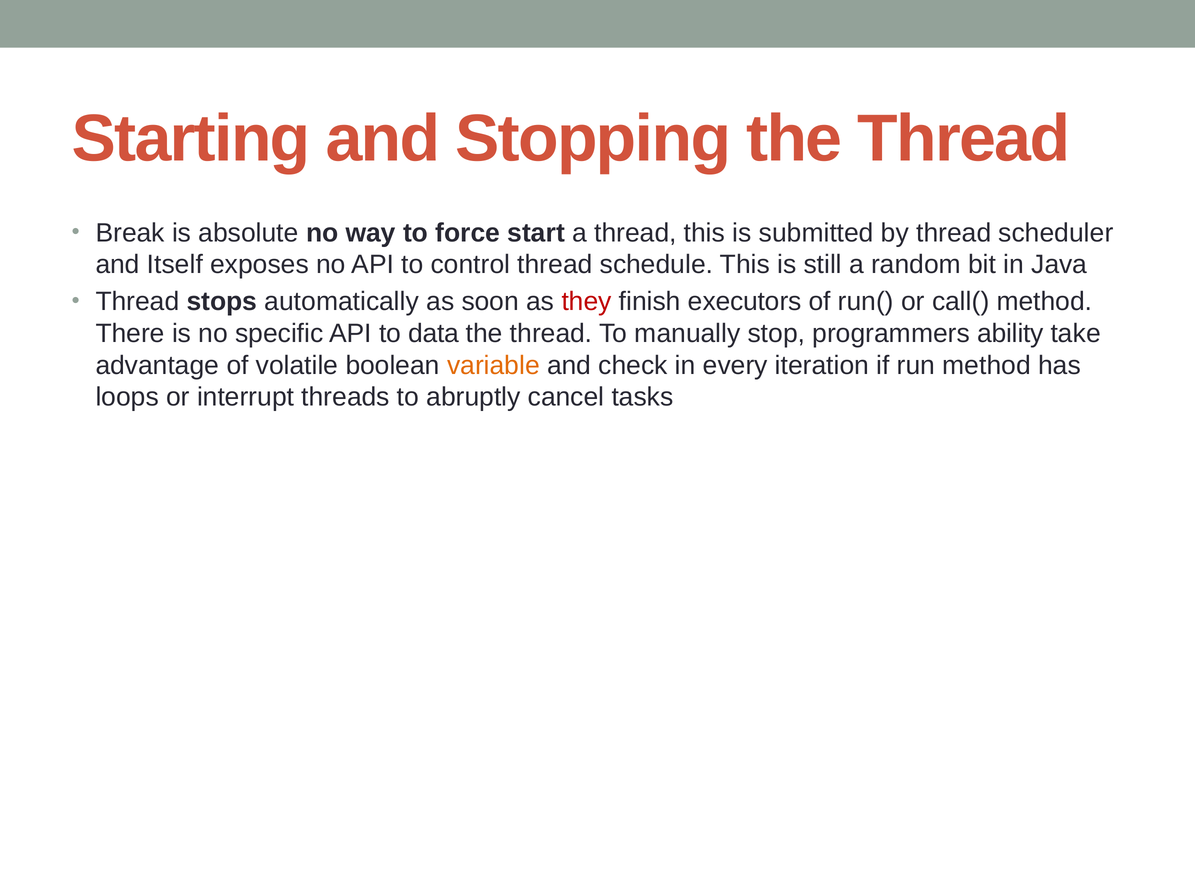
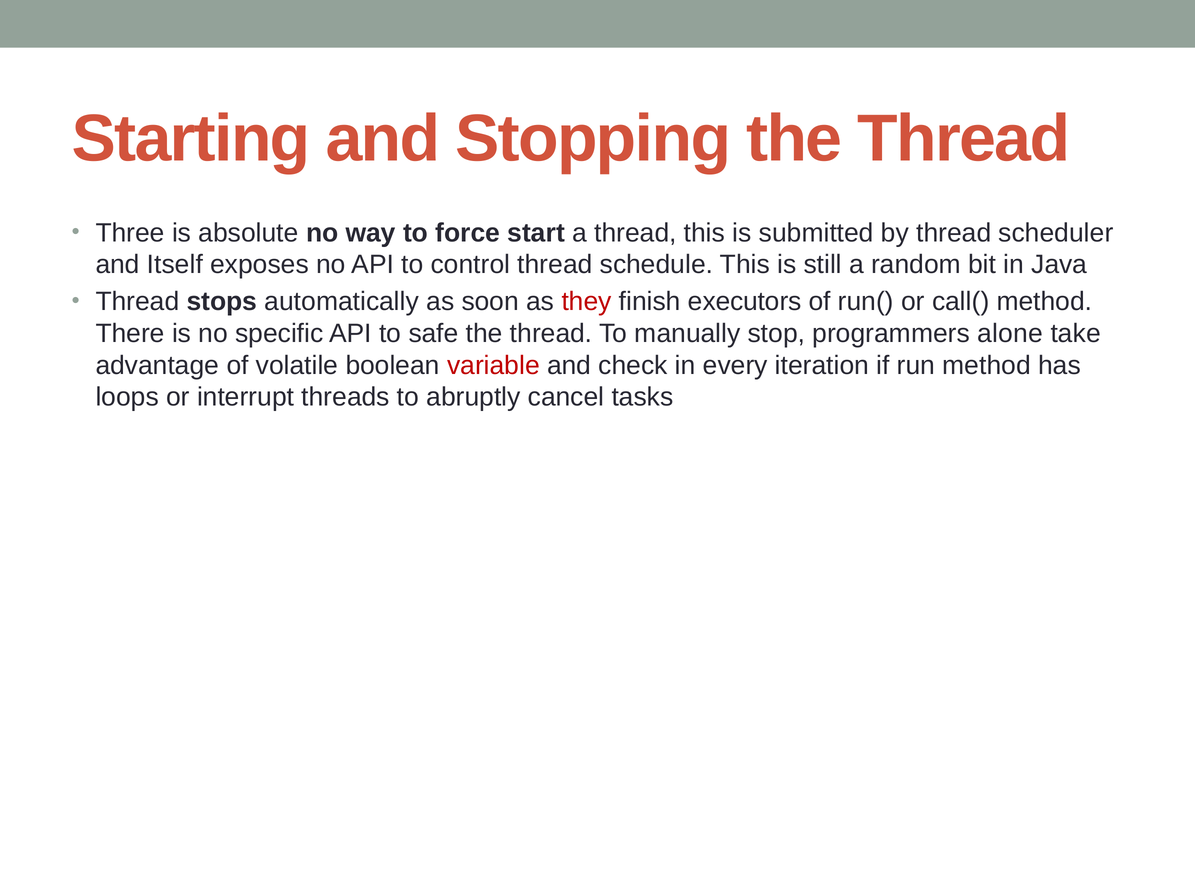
Break: Break -> Three
data: data -> safe
ability: ability -> alone
variable colour: orange -> red
